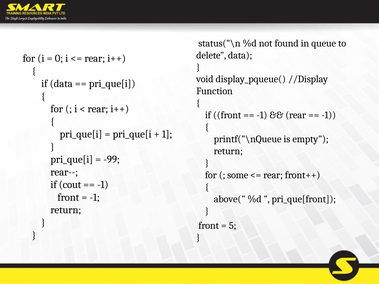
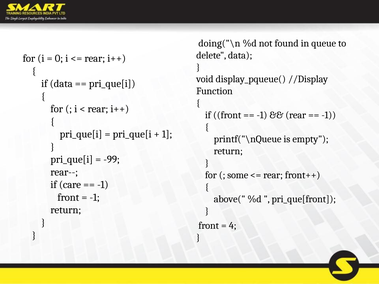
status("\n: status("\n -> doing("\n
cout: cout -> care
5: 5 -> 4
